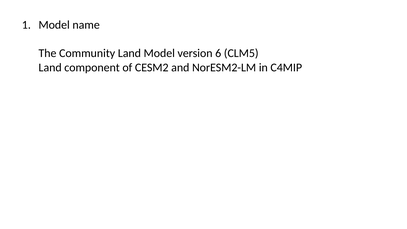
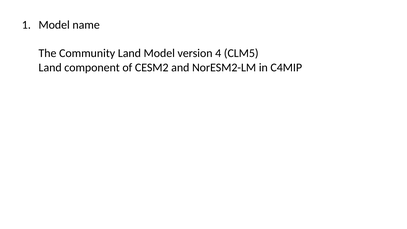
6: 6 -> 4
